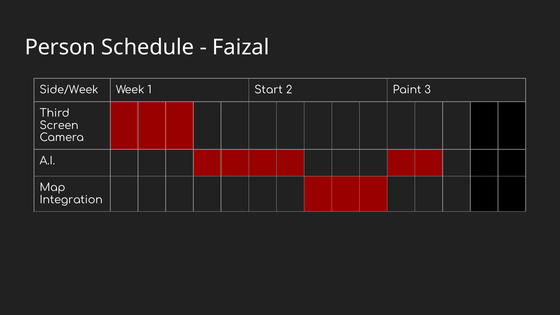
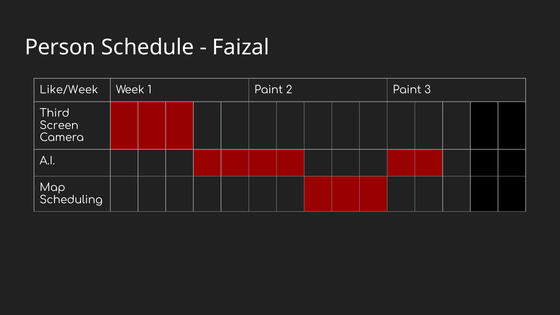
Side/Week: Side/Week -> Like/Week
1 Start: Start -> Paint
Integration: Integration -> Scheduling
